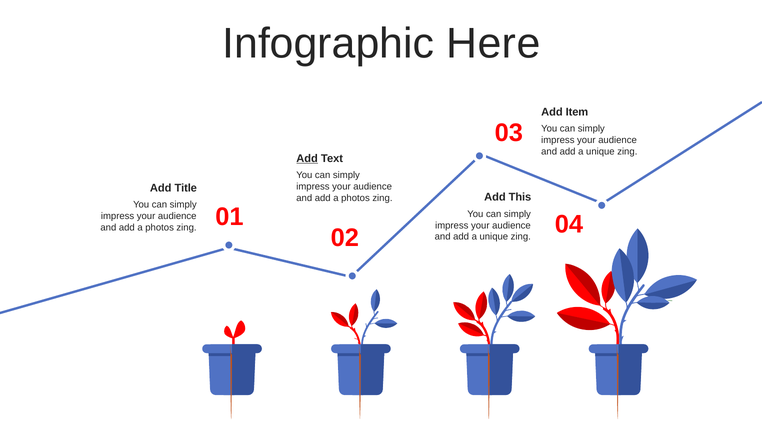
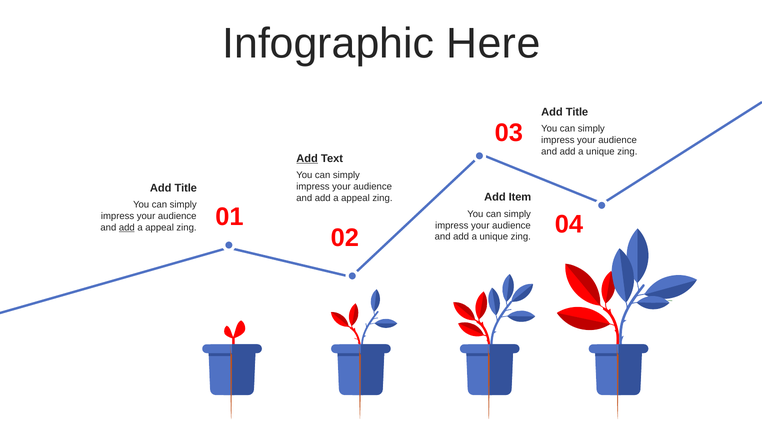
Item at (577, 112): Item -> Title
This: This -> Item
photos at (355, 198): photos -> appeal
add at (127, 227) underline: none -> present
photos at (160, 227): photos -> appeal
